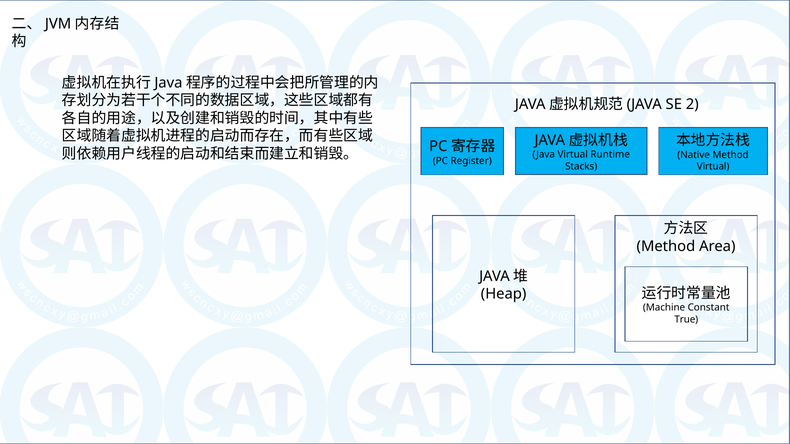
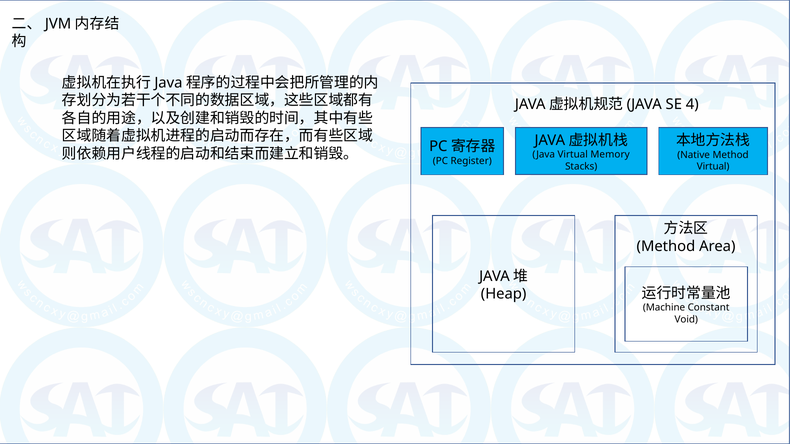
2: 2 -> 4
Runtime: Runtime -> Memory
True: True -> Void
